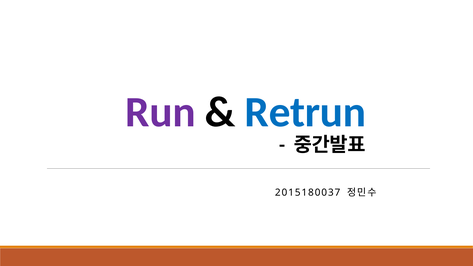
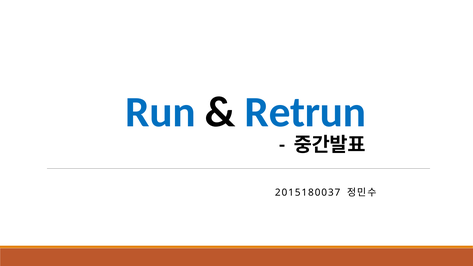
Run colour: purple -> blue
